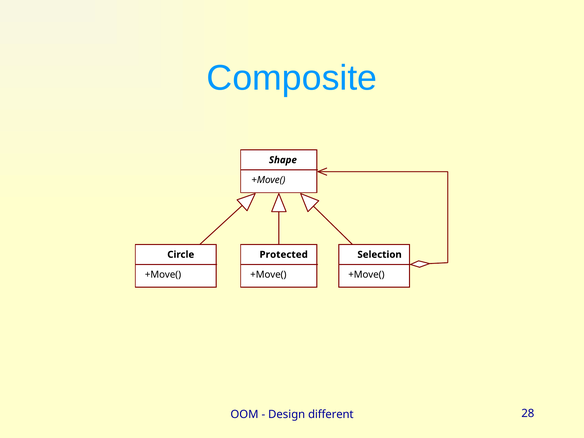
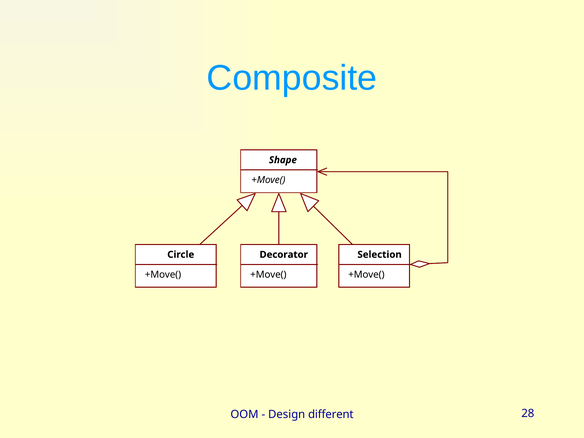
Protected: Protected -> Decorator
